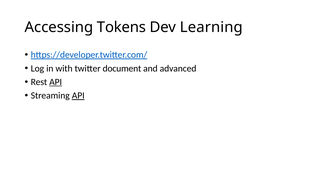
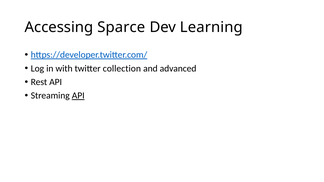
Tokens: Tokens -> Sparce
document: document -> collection
API at (56, 82) underline: present -> none
